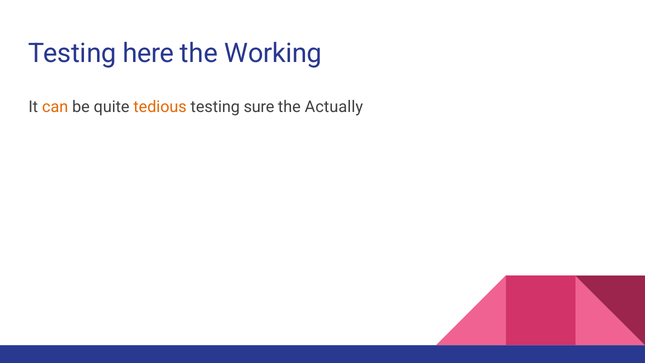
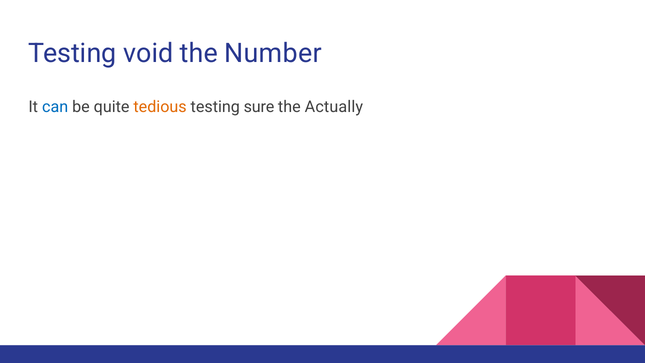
here: here -> void
Working: Working -> Number
can colour: orange -> blue
